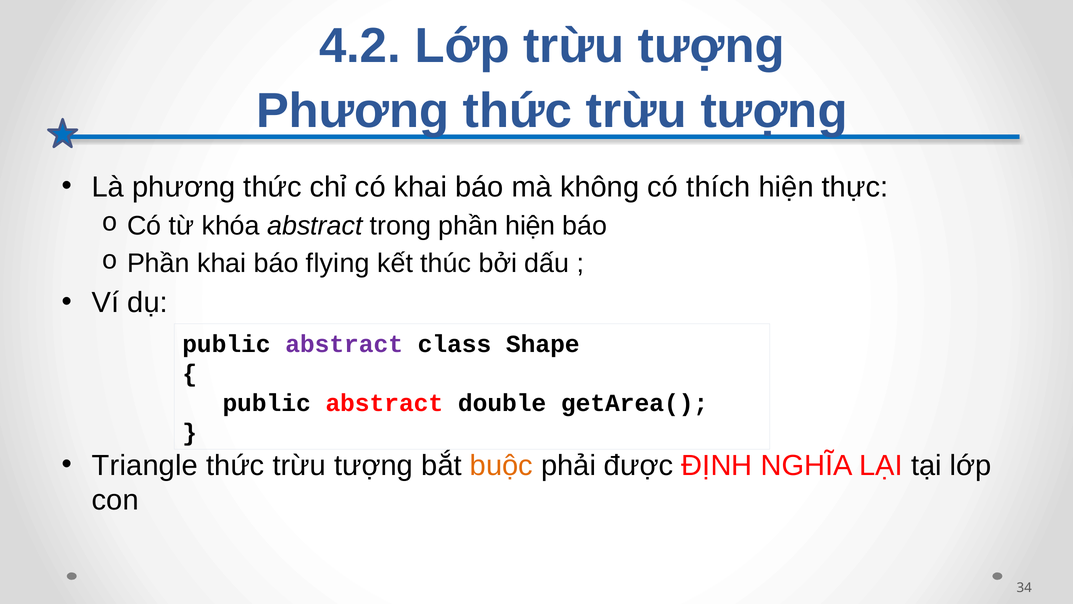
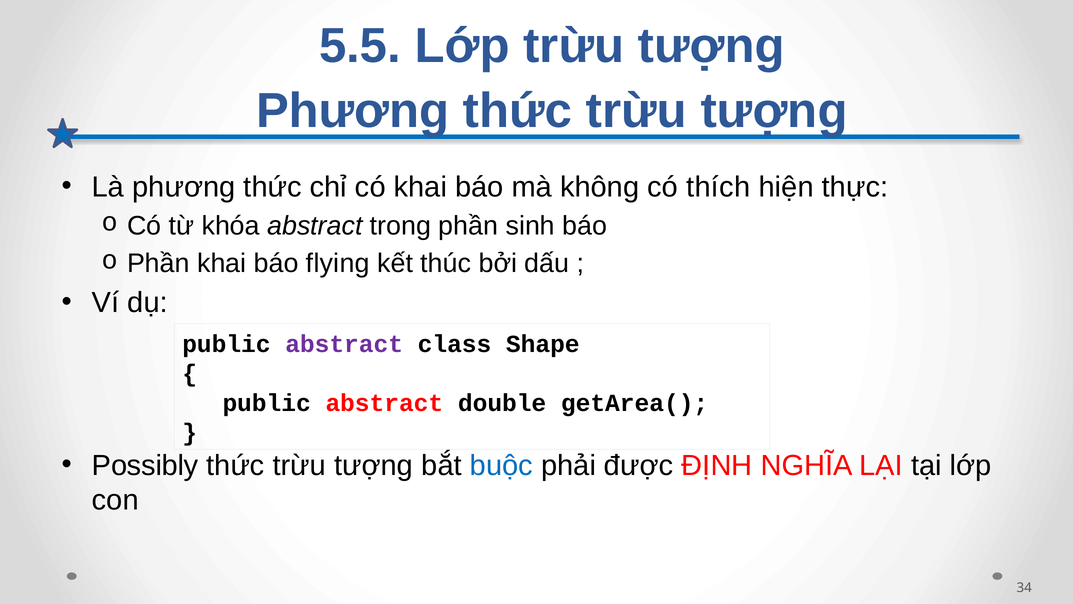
4.2: 4.2 -> 5.5
phần hiện: hiện -> sinh
Triangle: Triangle -> Possibly
buộc colour: orange -> blue
